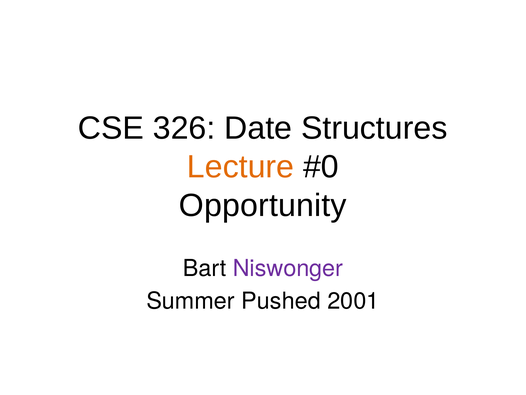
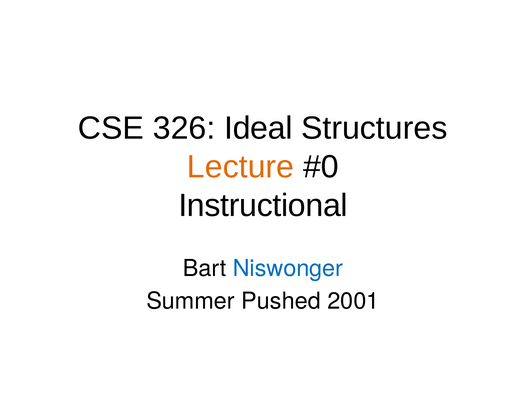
Date: Date -> Ideal
Opportunity: Opportunity -> Instructional
Niswonger colour: purple -> blue
